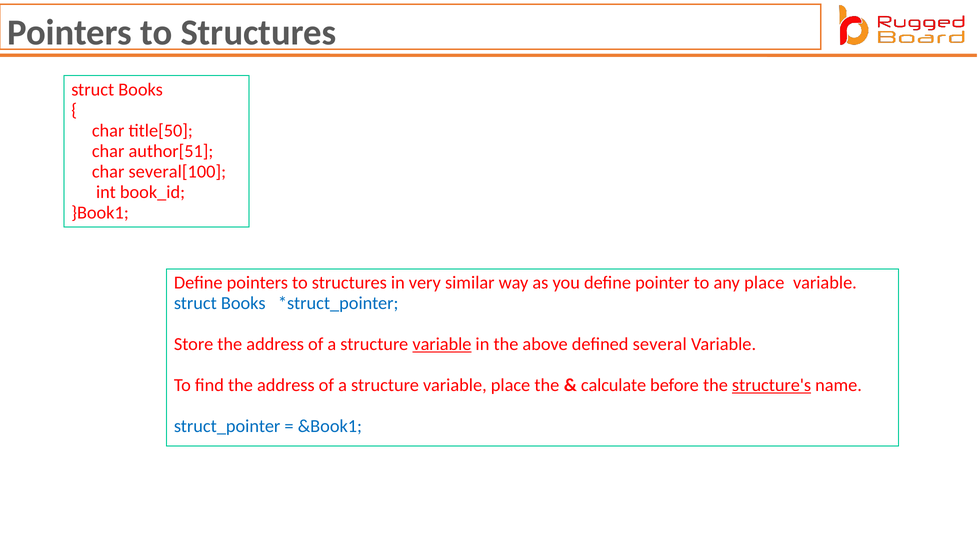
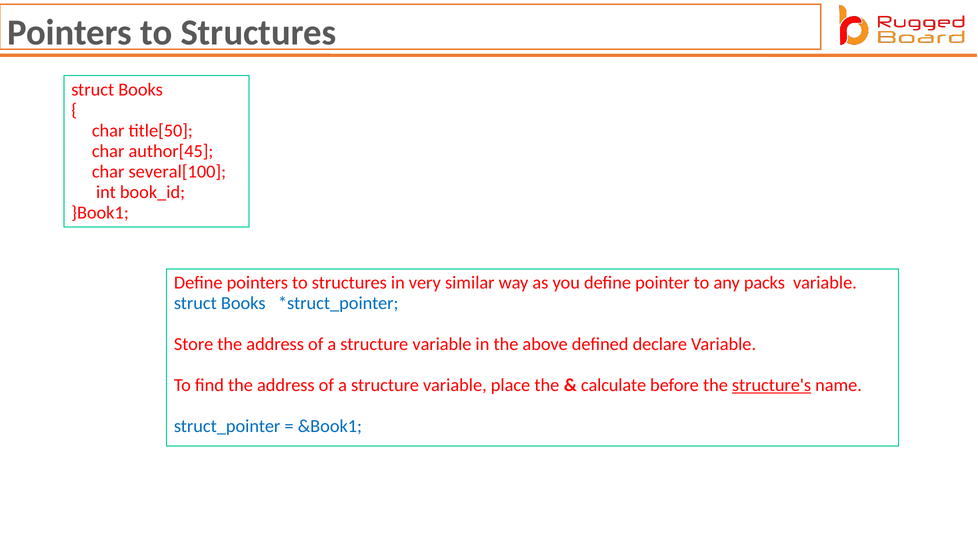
author[51: author[51 -> author[45
any place: place -> packs
variable at (442, 344) underline: present -> none
several: several -> declare
